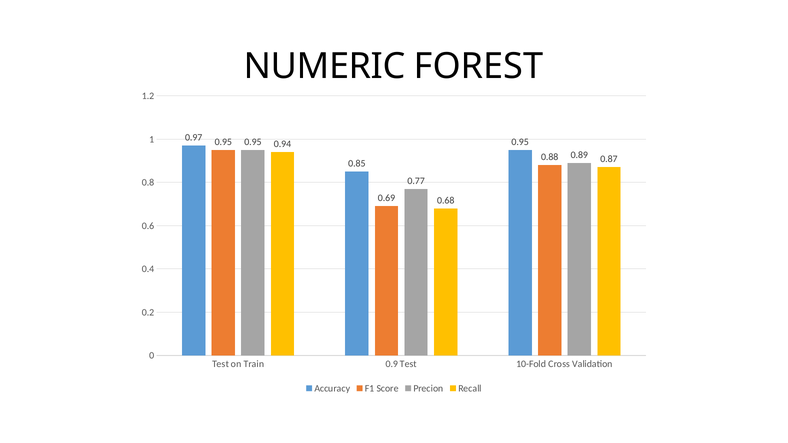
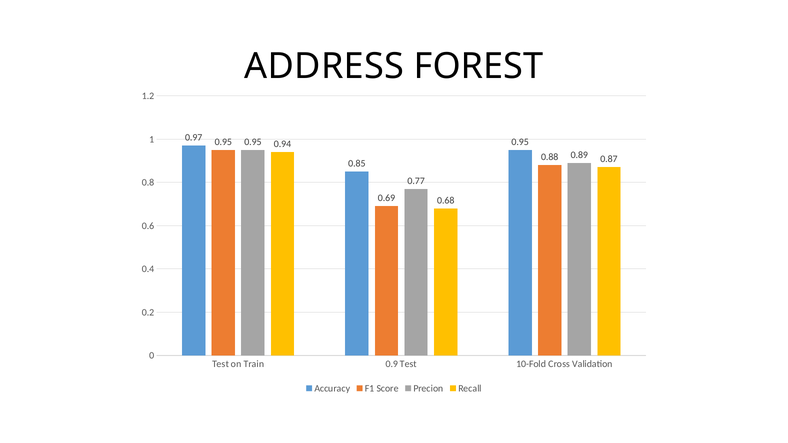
NUMERIC: NUMERIC -> ADDRESS
